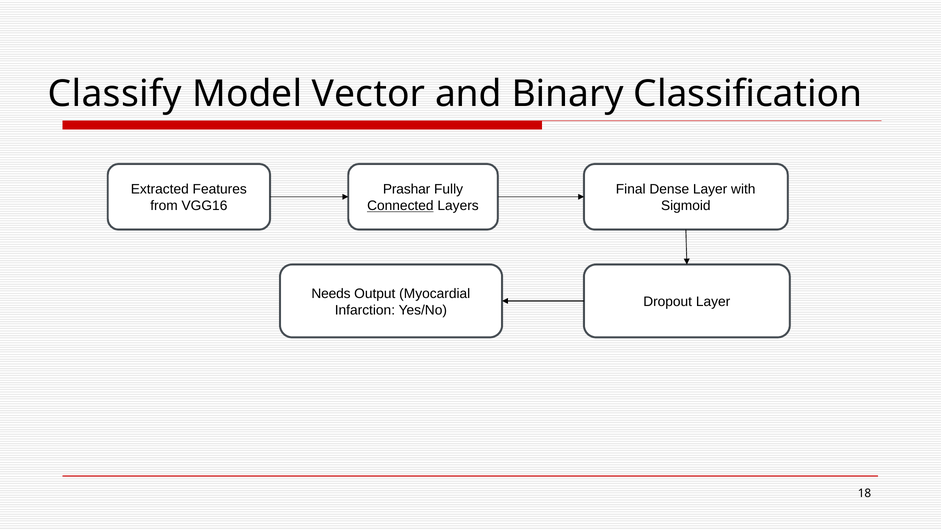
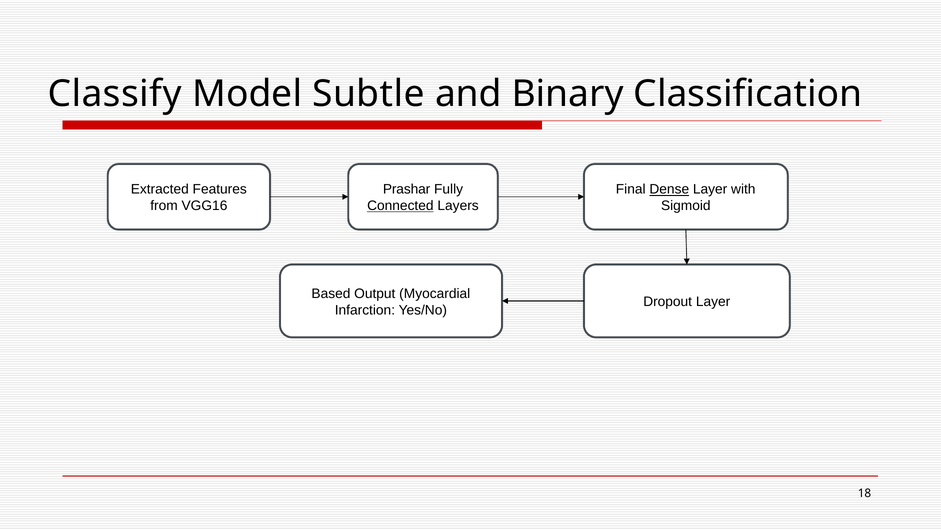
Vector: Vector -> Subtle
Dense underline: none -> present
Needs: Needs -> Based
